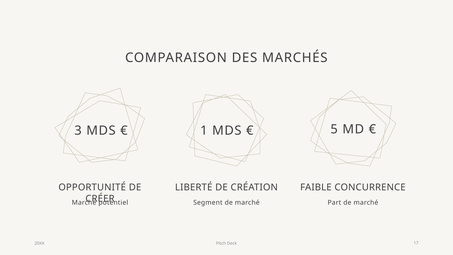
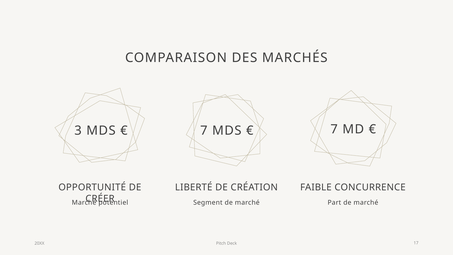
1 at (204, 131): 1 -> 7
5 at (334, 129): 5 -> 7
